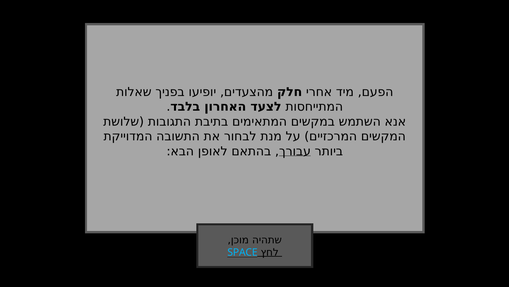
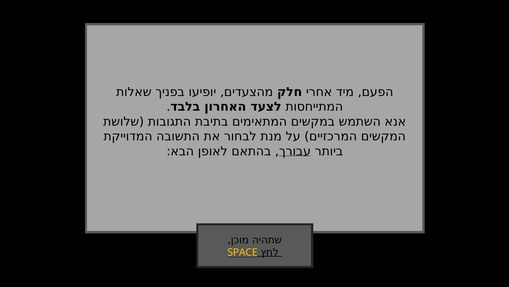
SPACE colour: light blue -> yellow
